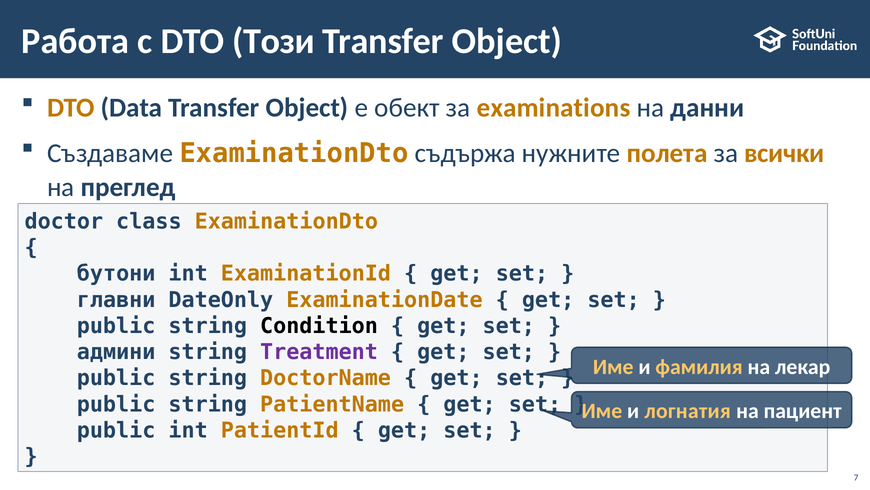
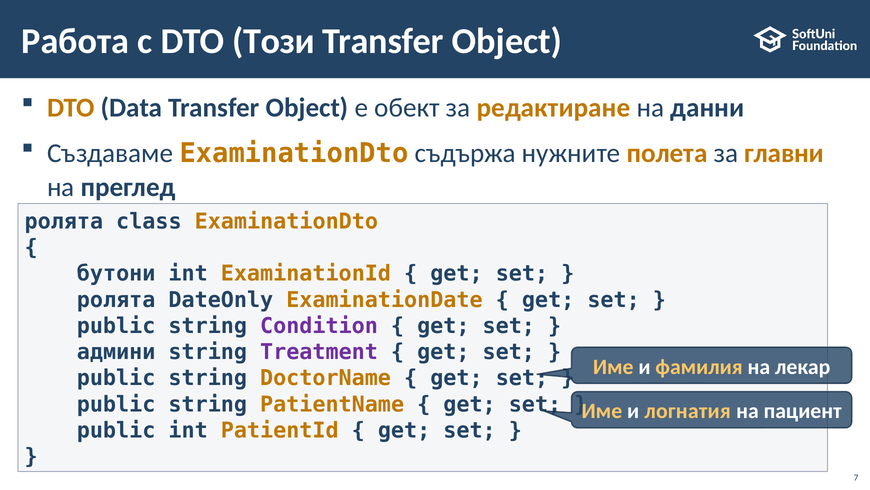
examinations: examinations -> редактиране
всички: всички -> главни
doctor at (64, 221): doctor -> ролята
главни at (116, 299): главни -> ролята
Condition colour: black -> purple
